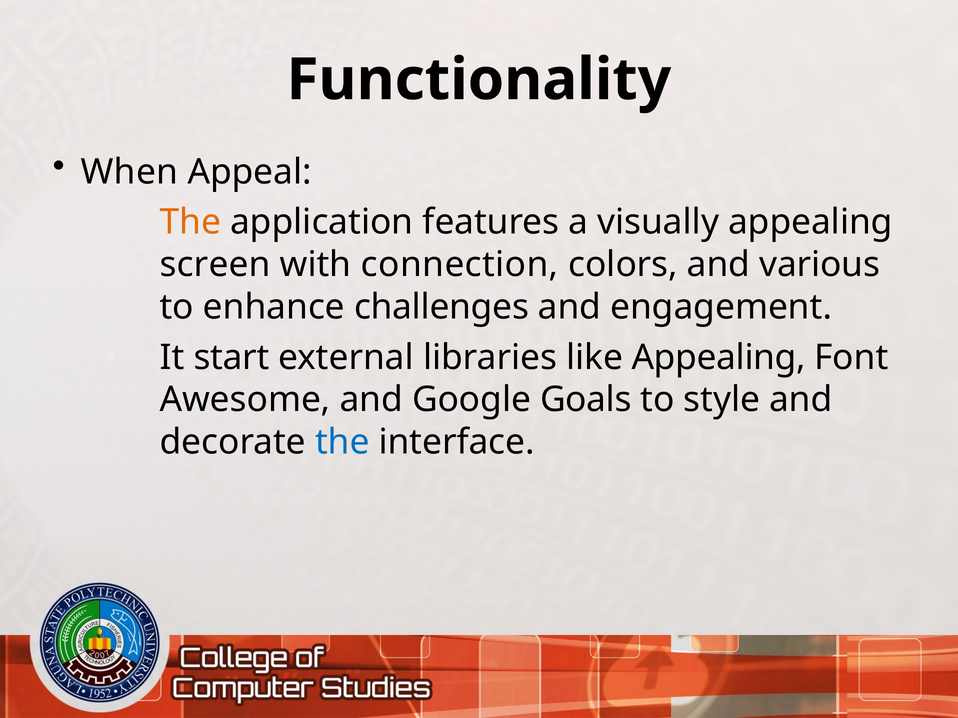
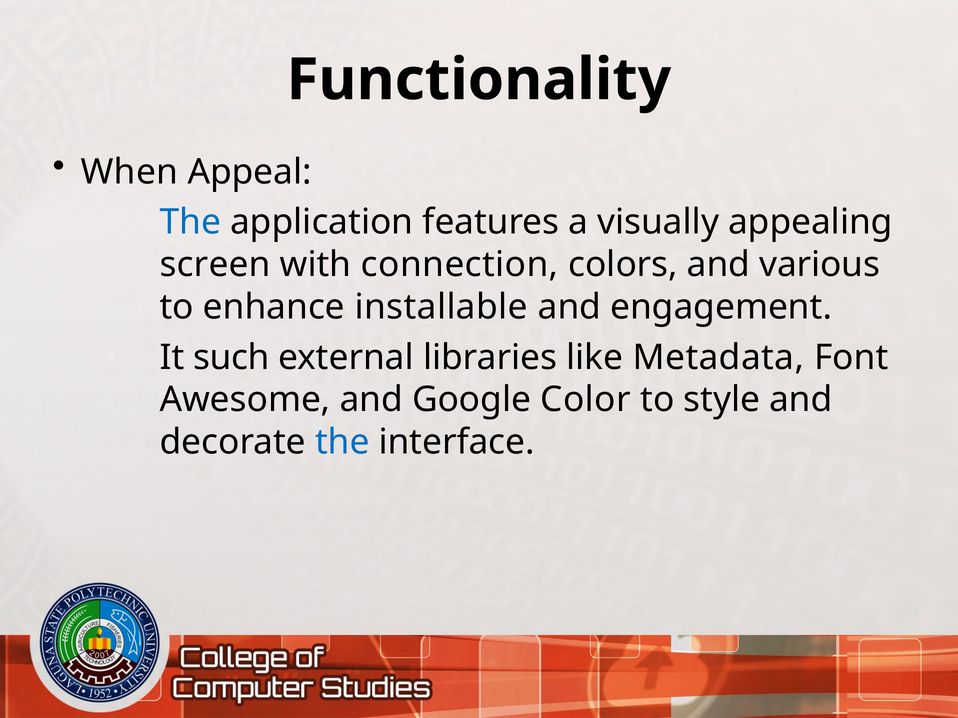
The at (190, 222) colour: orange -> blue
challenges: challenges -> installable
start: start -> such
like Appealing: Appealing -> Metadata
Goals: Goals -> Color
